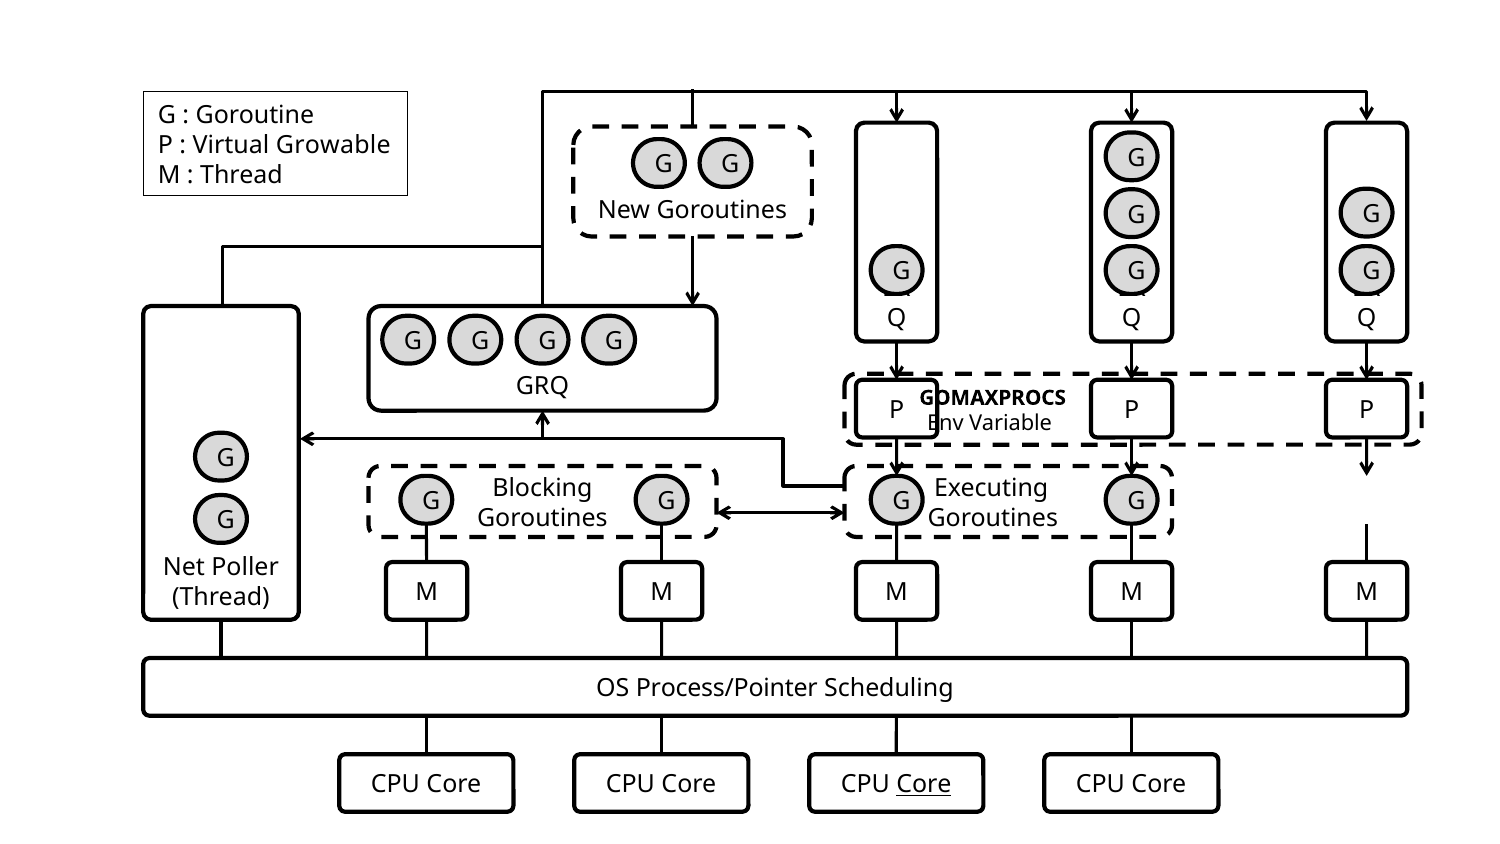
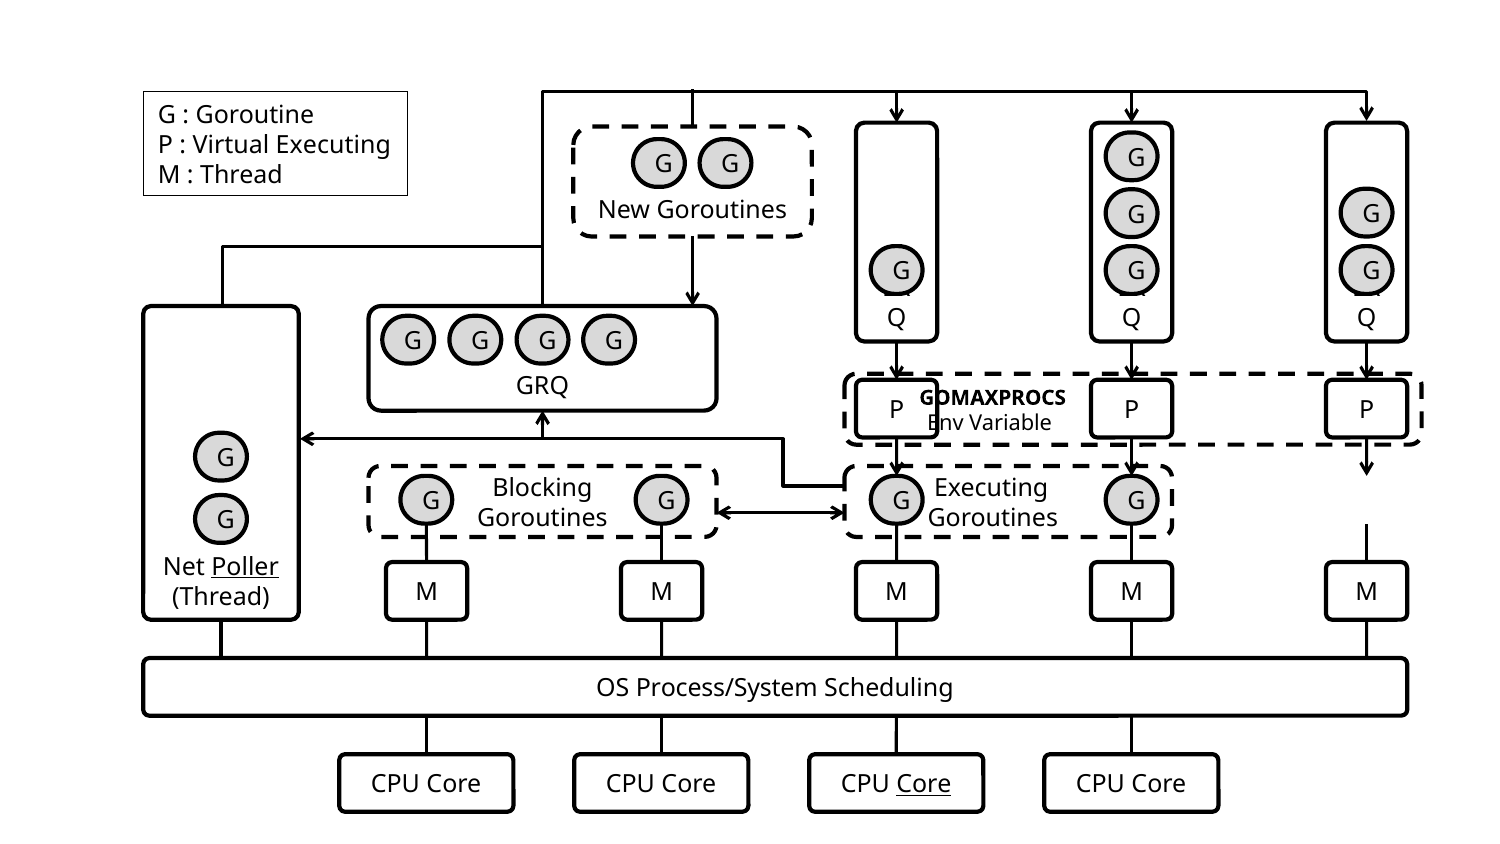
Virtual Growable: Growable -> Executing
Poller underline: none -> present
Process/Pointer: Process/Pointer -> Process/System
